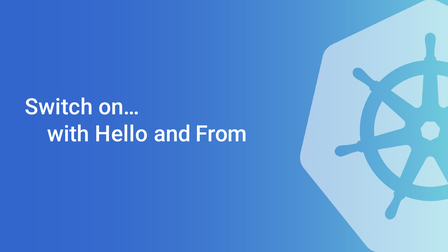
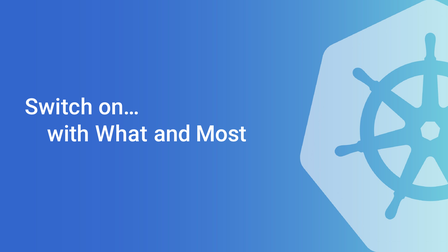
Hello: Hello -> What
From: From -> Most
